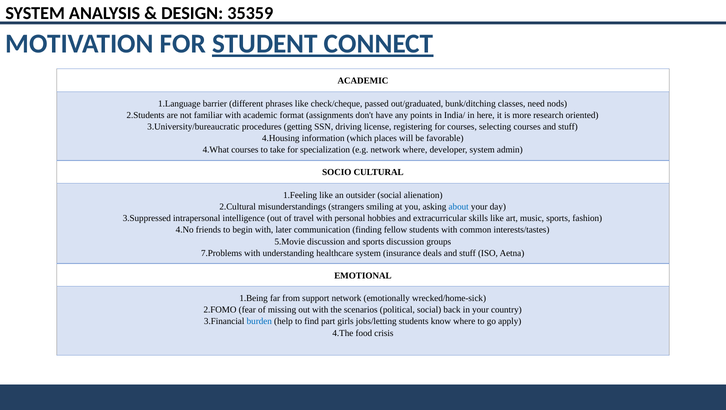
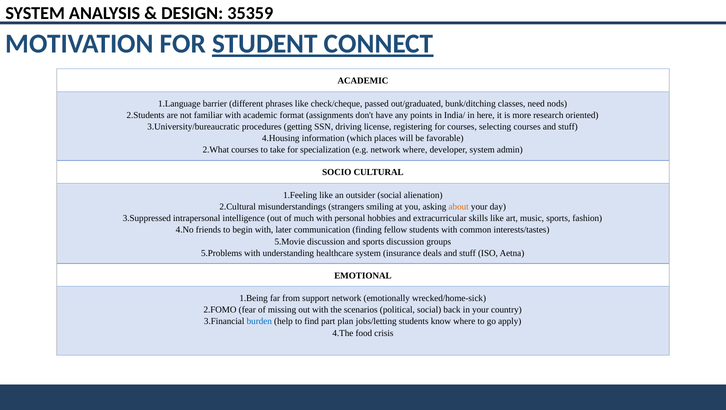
4.What: 4.What -> 2.What
about colour: blue -> orange
travel: travel -> much
7.Problems: 7.Problems -> 5.Problems
girls: girls -> plan
